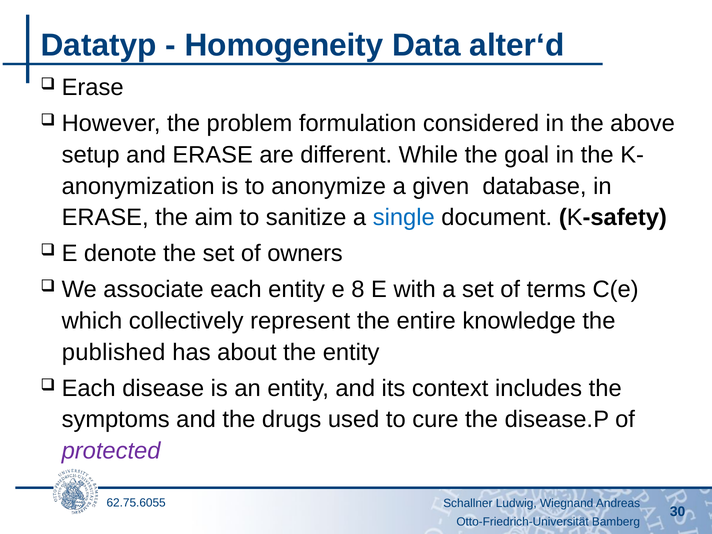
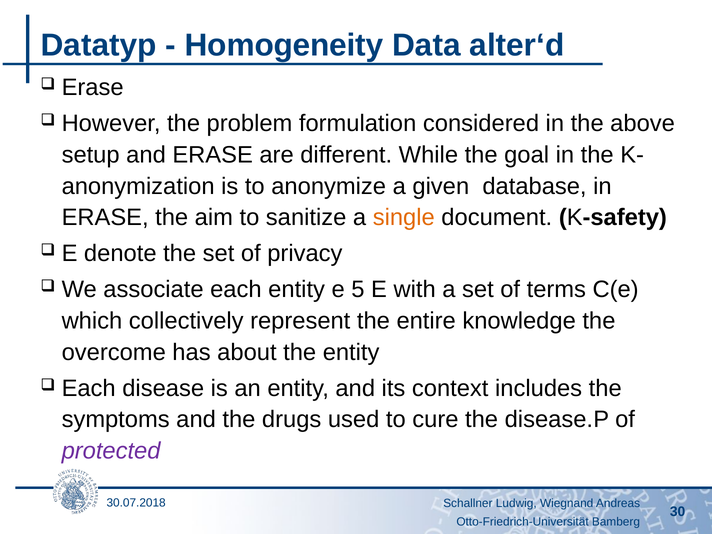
single colour: blue -> orange
owners: owners -> privacy
8: 8 -> 5
published: published -> overcome
62.75.6055: 62.75.6055 -> 30.07.2018
